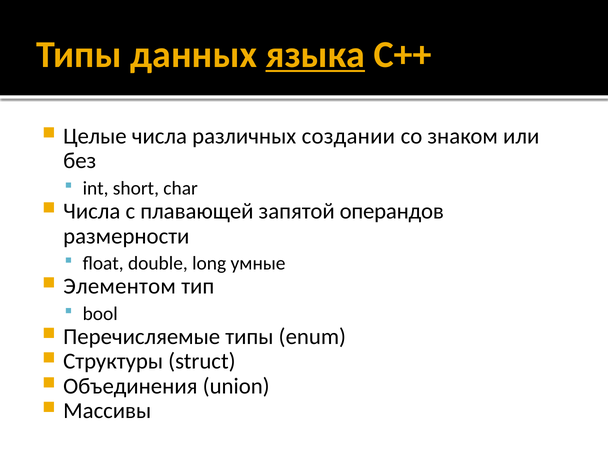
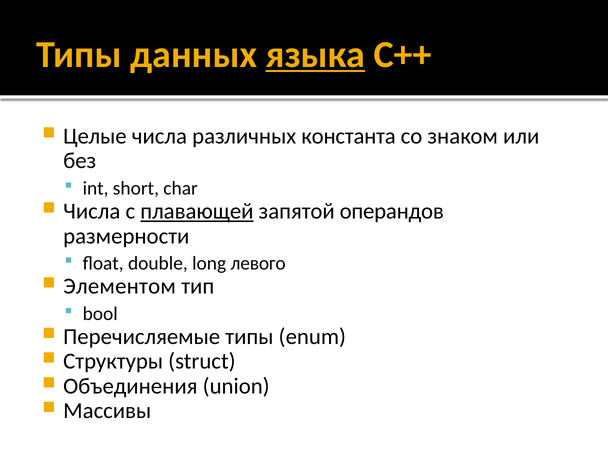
создании: создании -> константа
плавающей underline: none -> present
умные: умные -> левого
